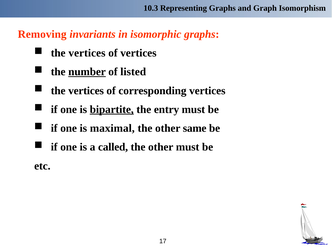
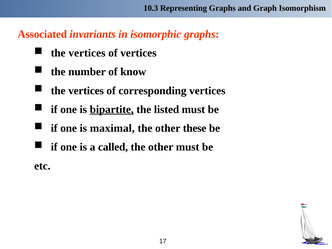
Removing: Removing -> Associated
number underline: present -> none
listed: listed -> know
entry: entry -> listed
same: same -> these
